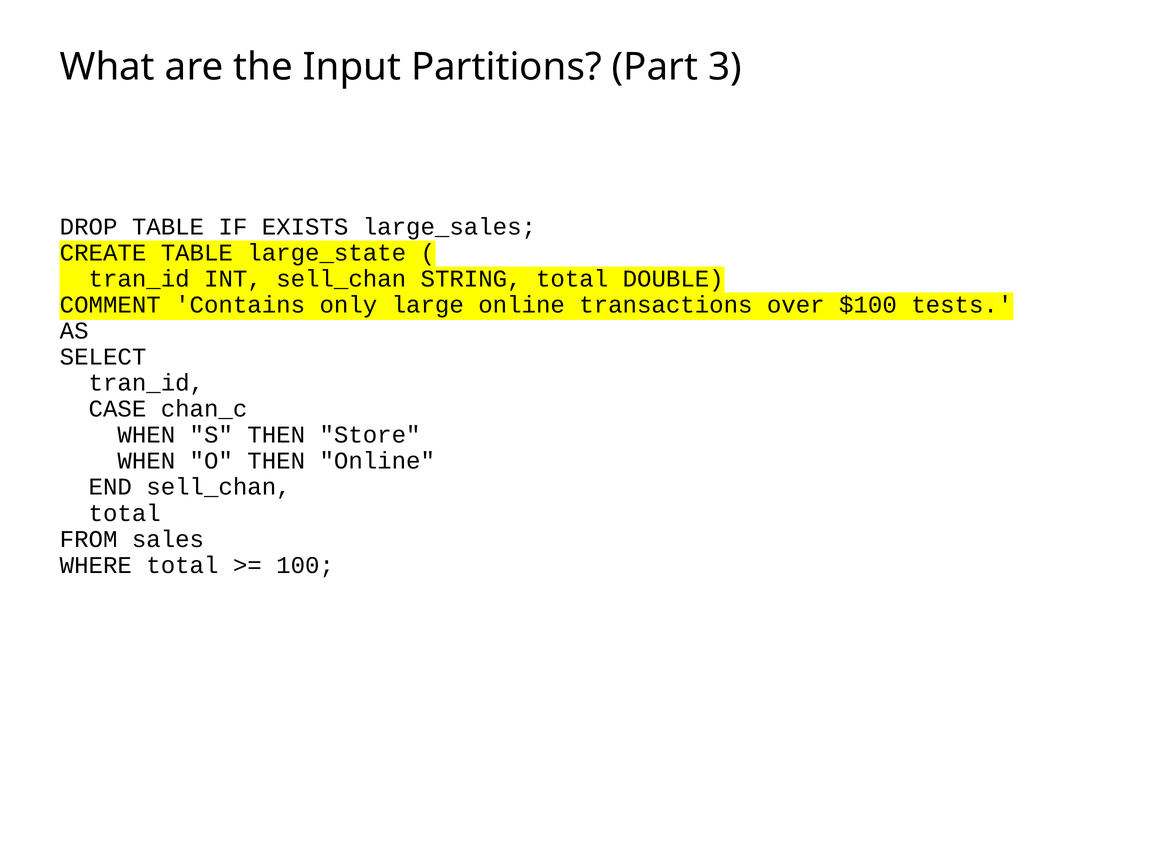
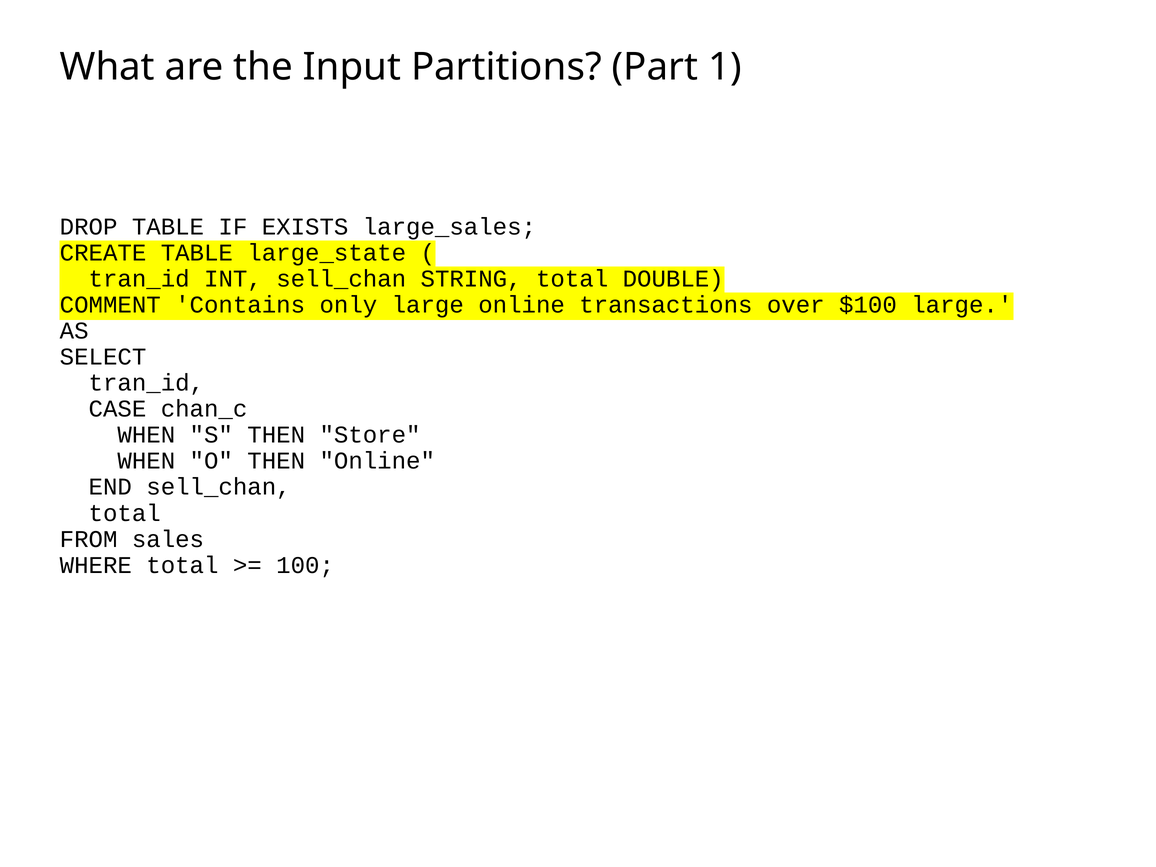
3: 3 -> 1
$100 tests: tests -> large
